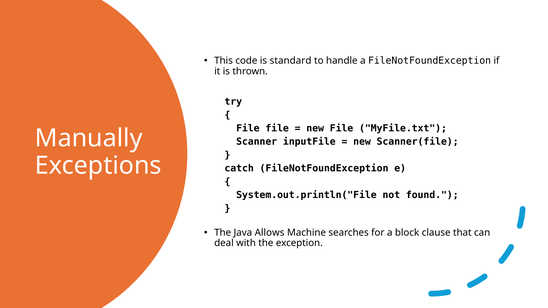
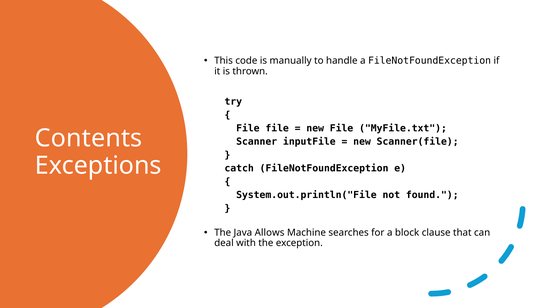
standard: standard -> manually
Manually: Manually -> Contents
